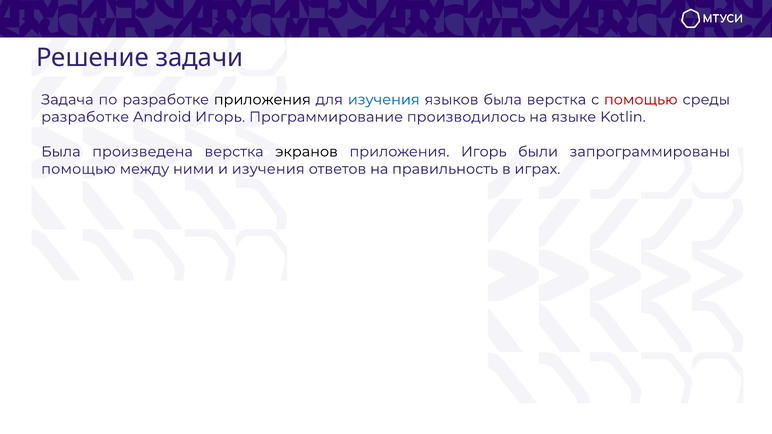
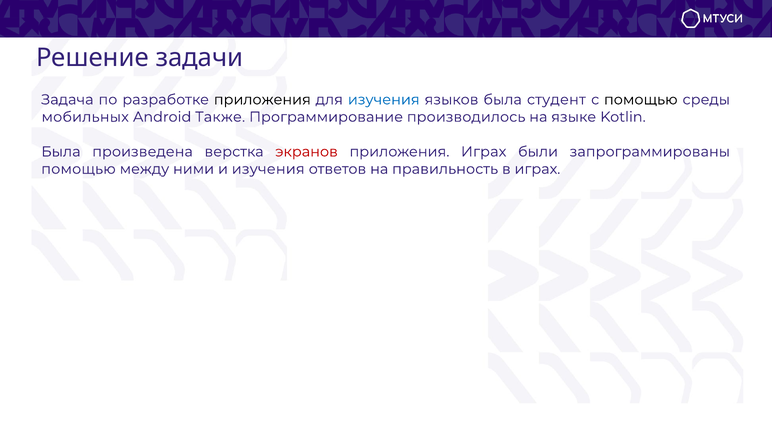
была верстка: верстка -> студент
помощью at (641, 100) colour: red -> black
разработке at (85, 117): разработке -> мобильных
Android Игорь: Игорь -> Также
экранов colour: black -> red
приложения Игорь: Игорь -> Играх
